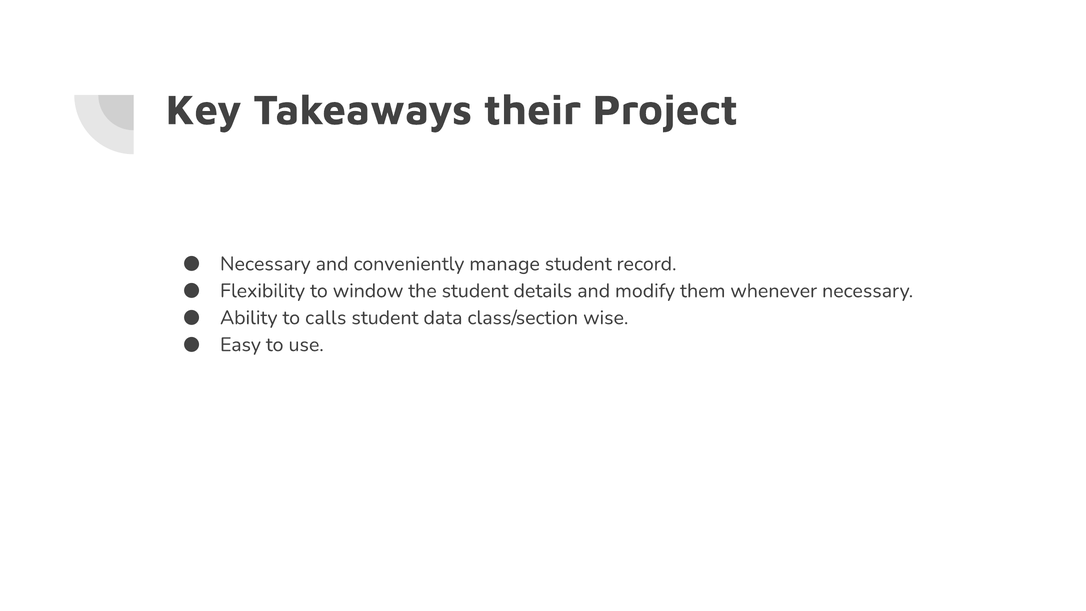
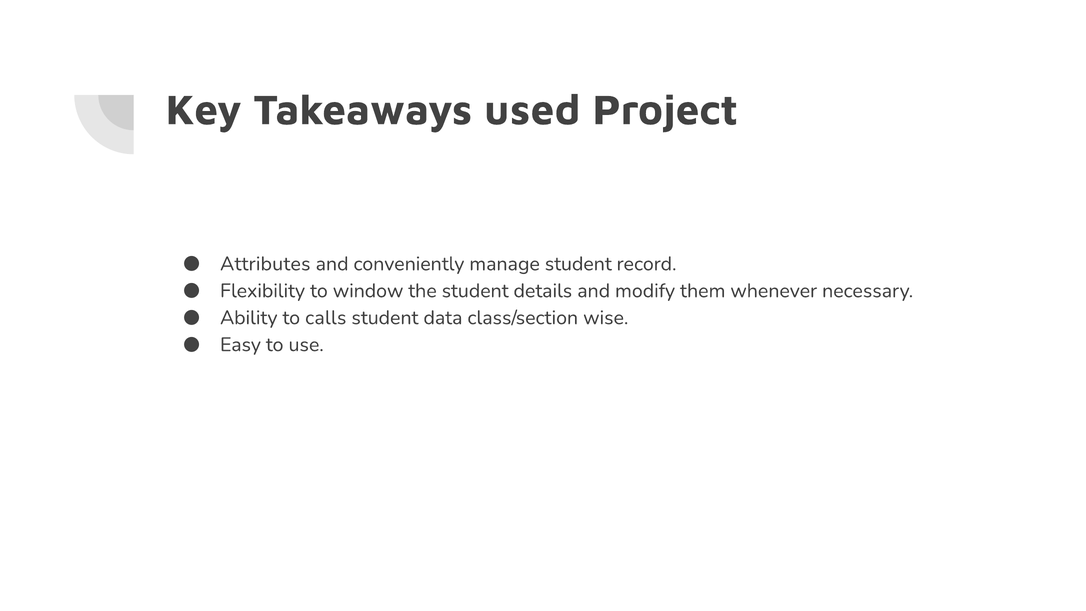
their: their -> used
Necessary at (265, 264): Necessary -> Attributes
